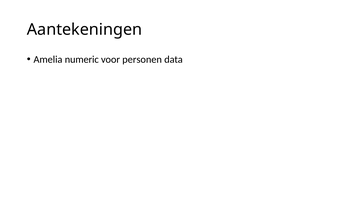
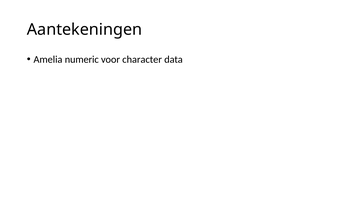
personen: personen -> character
